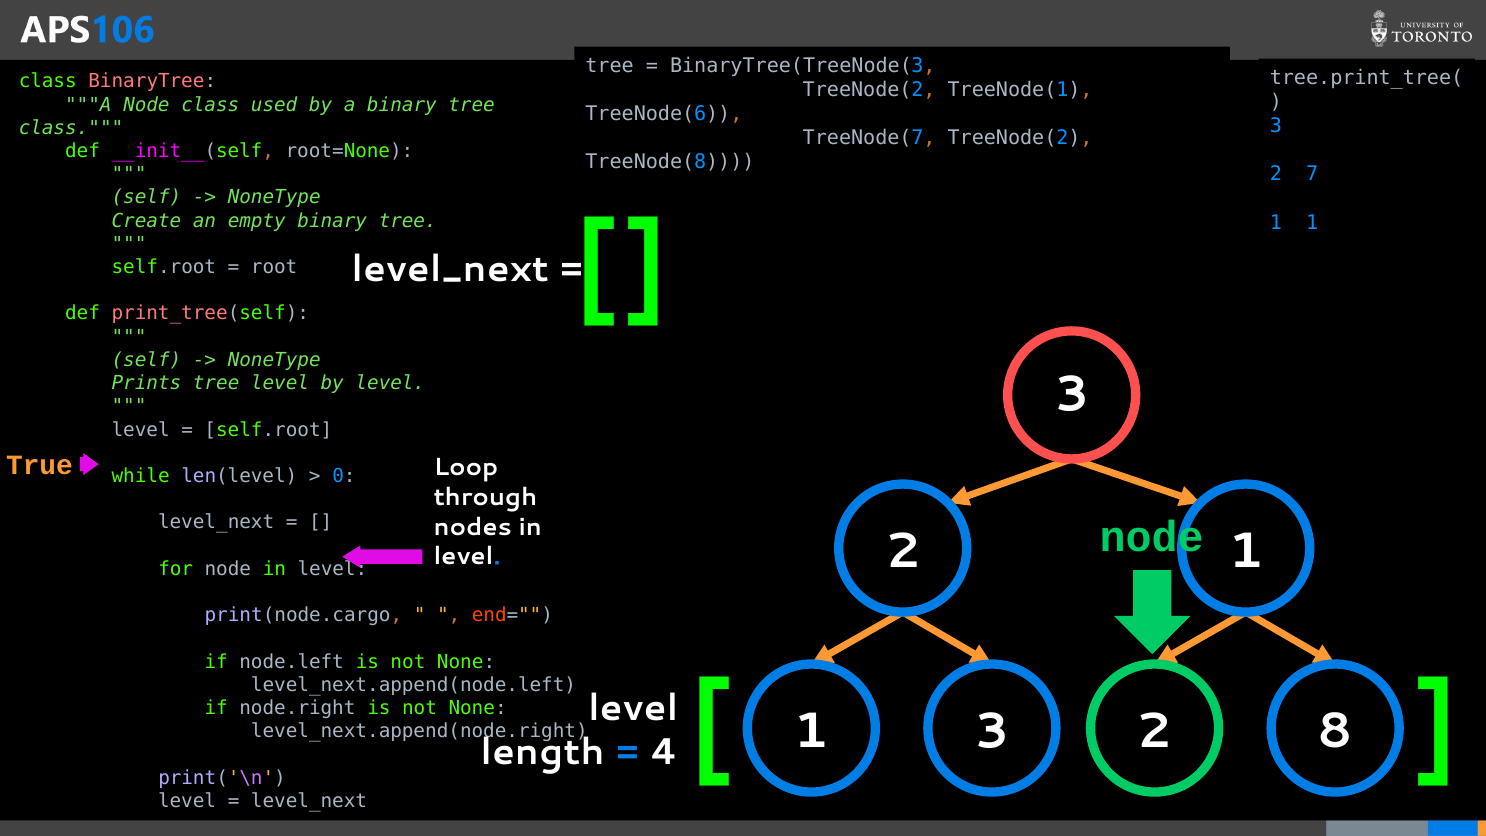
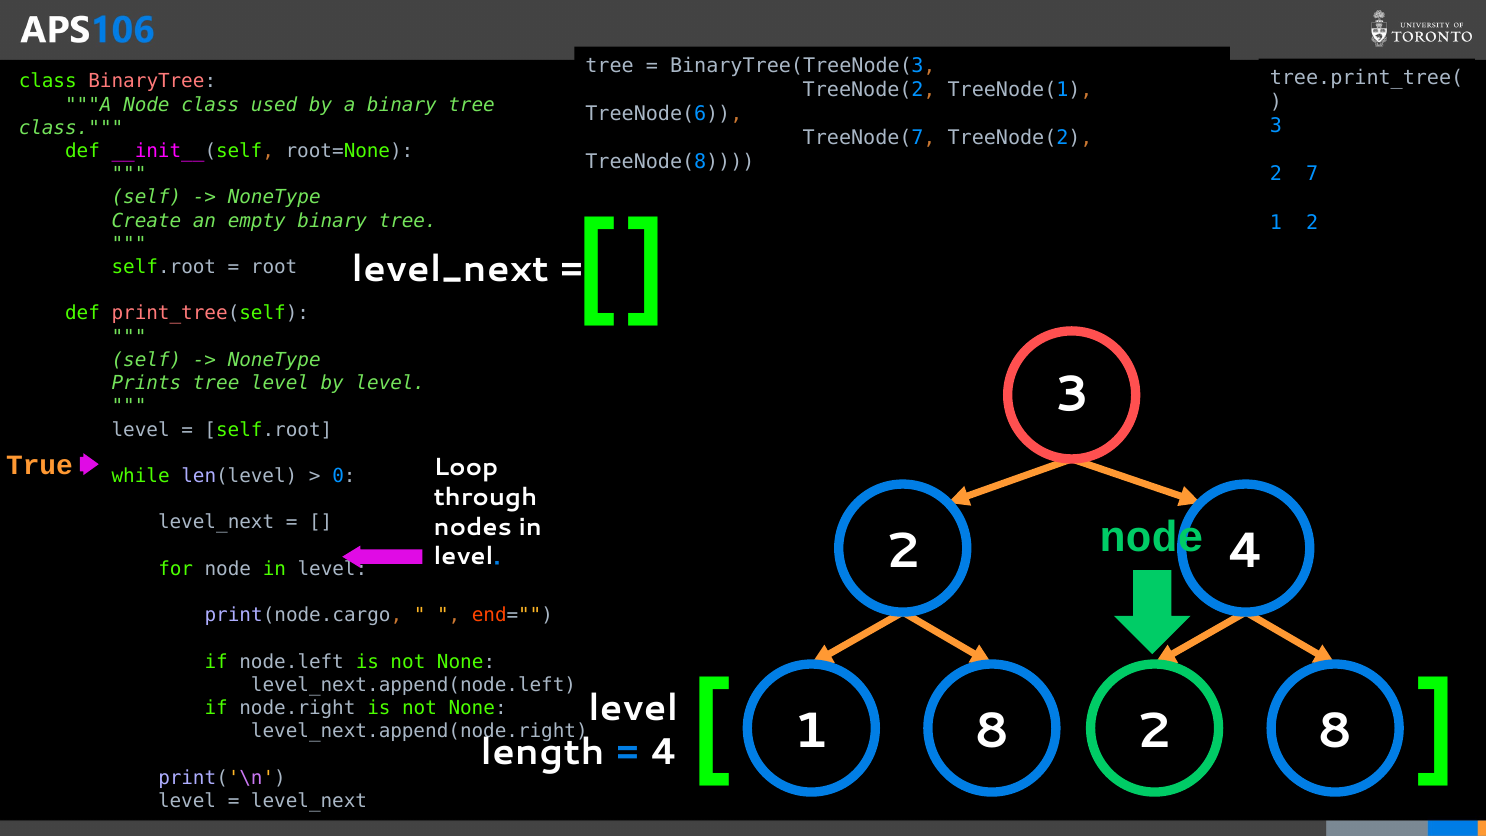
1 at (1312, 223): 1 -> 2
2 1: 1 -> 4
1 3: 3 -> 8
